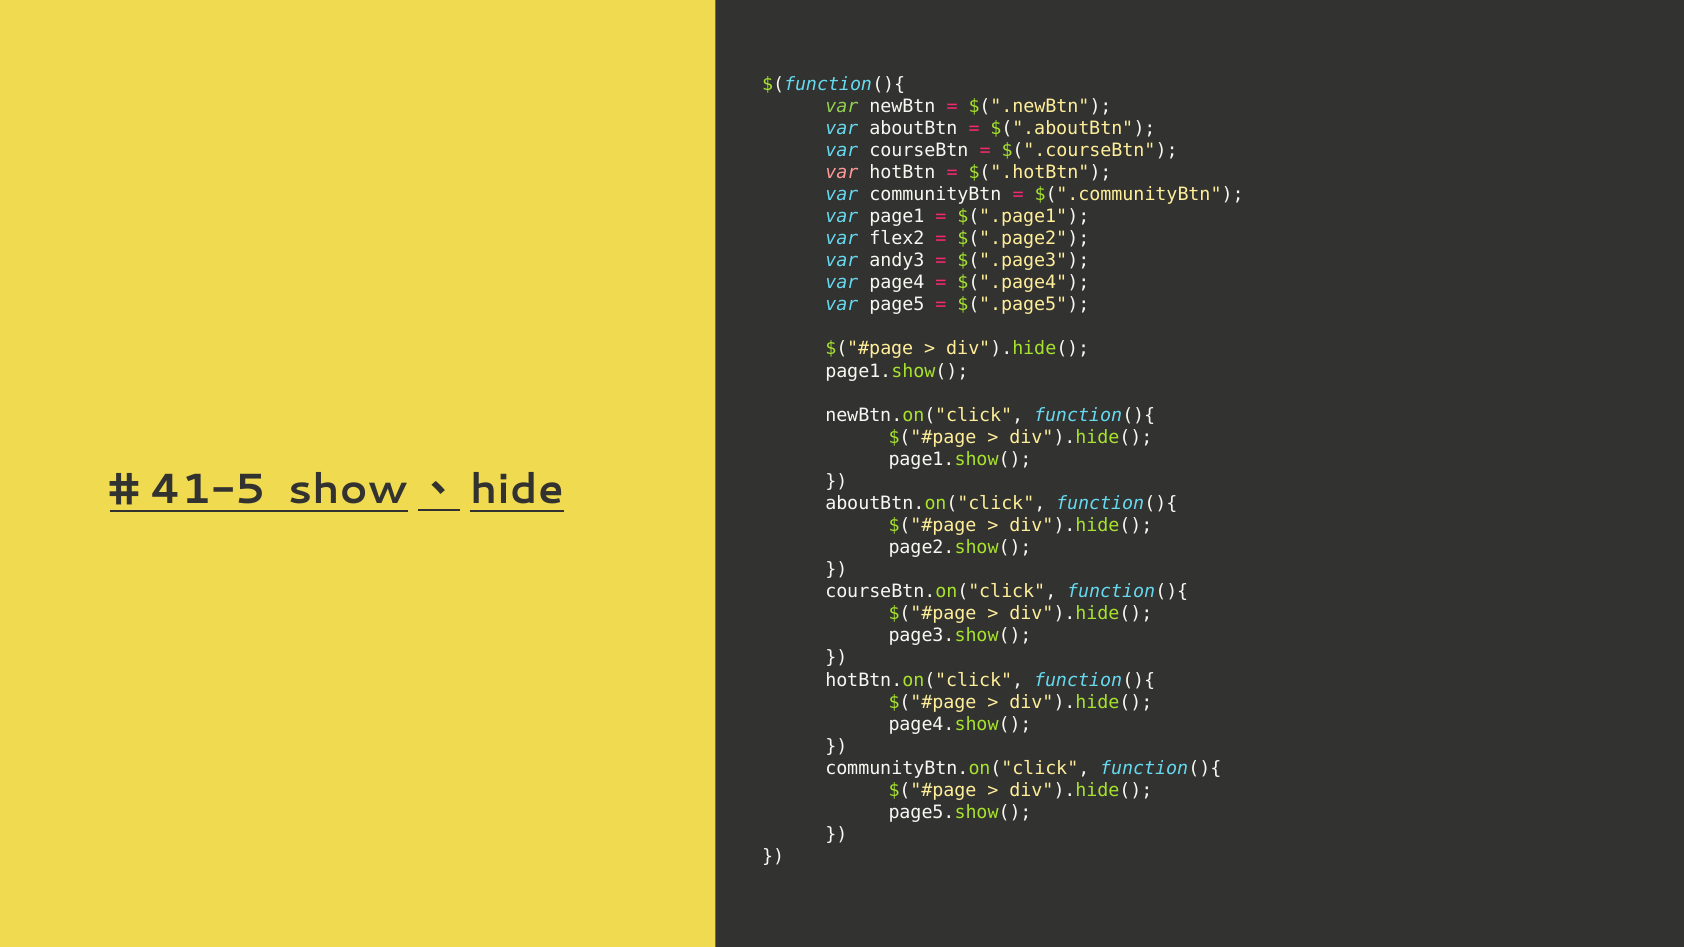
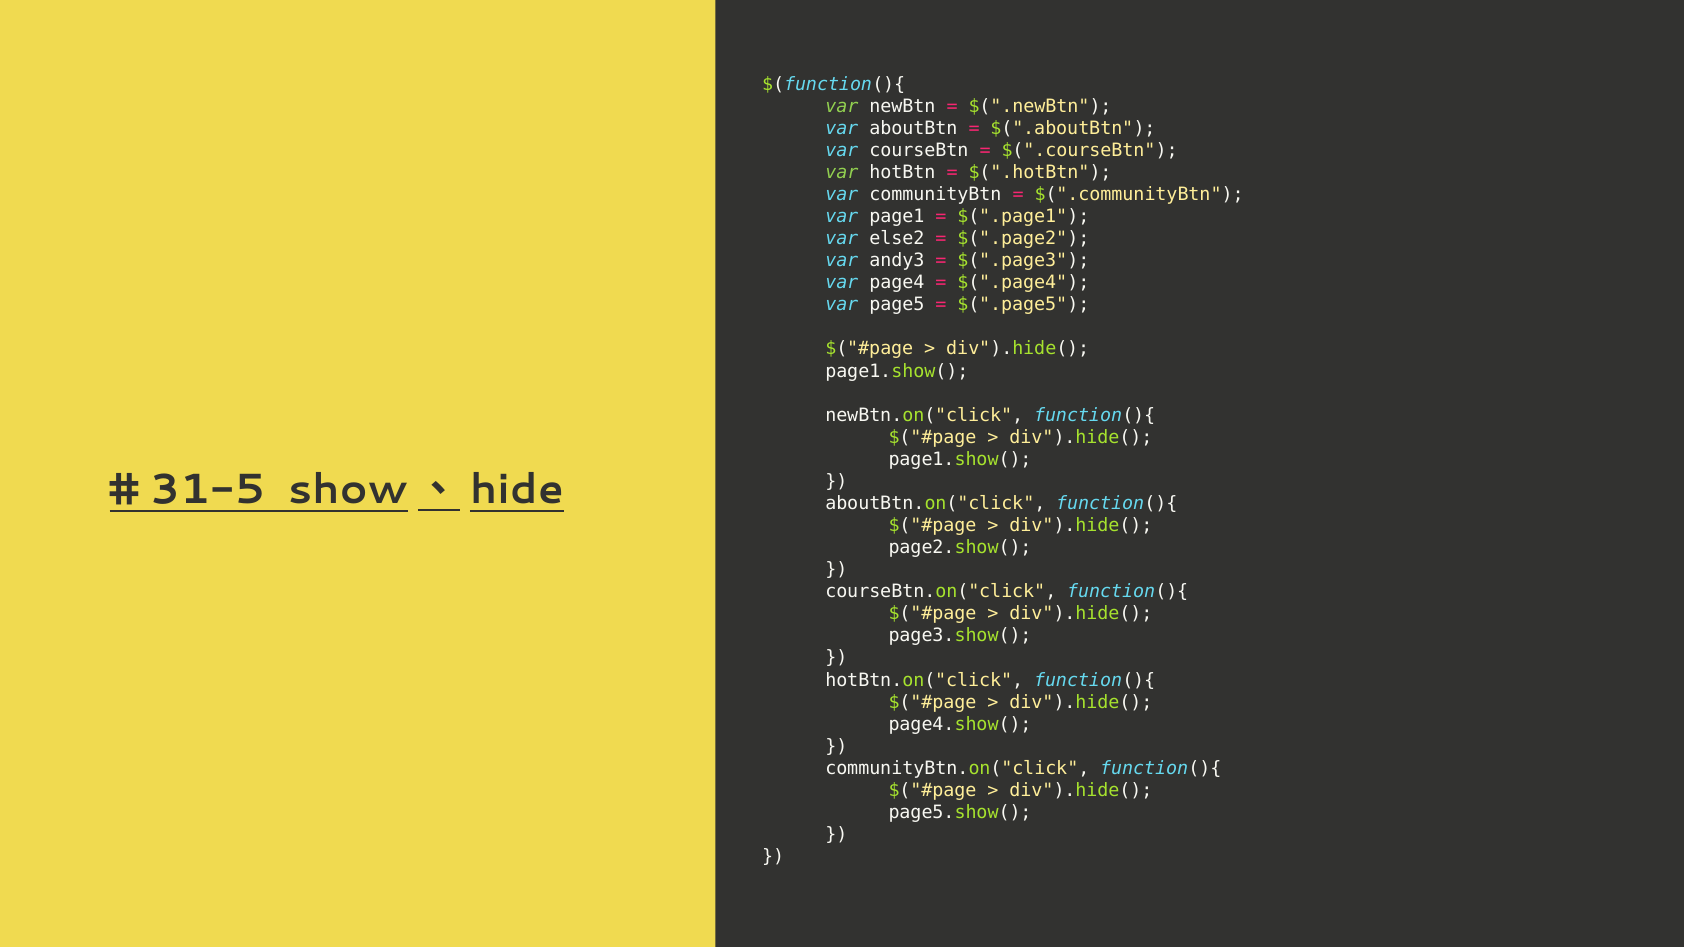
var at (842, 172) colour: pink -> light green
flex2: flex2 -> else2
41-5: 41-5 -> 31-5
